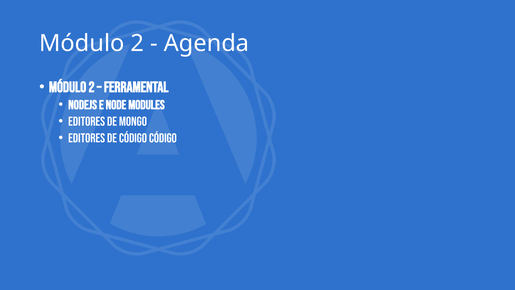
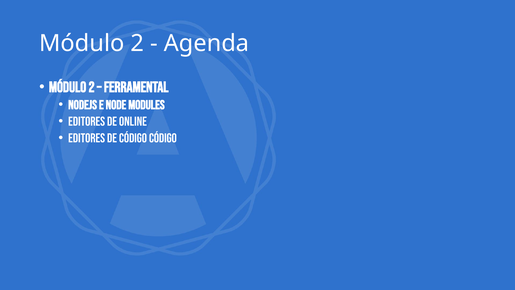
mongo: mongo -> online
